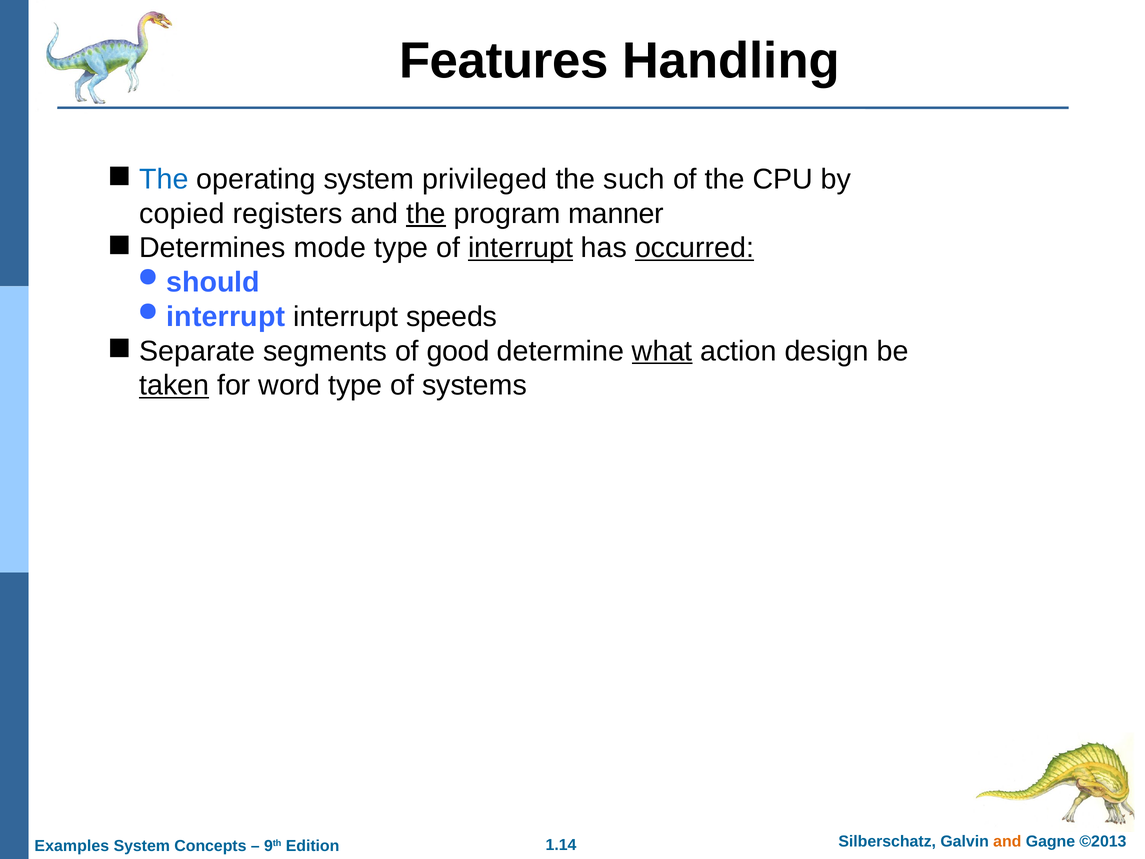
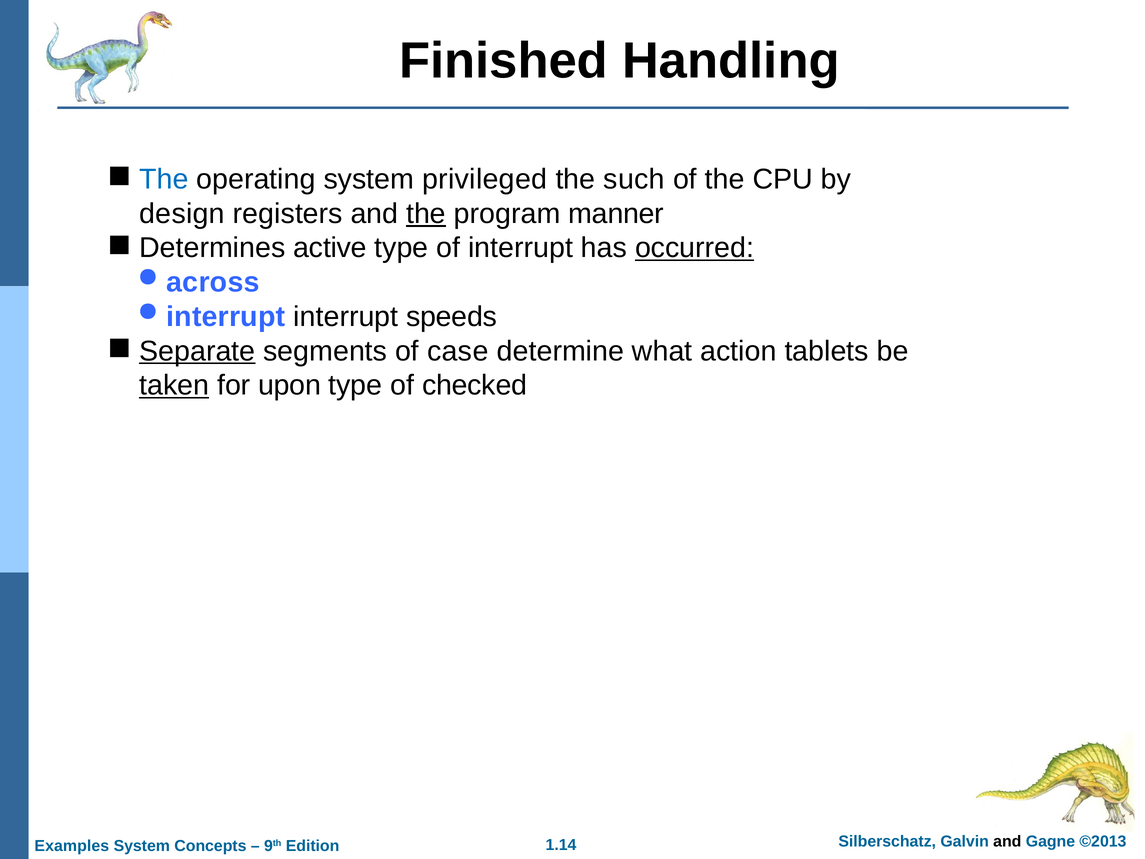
Features: Features -> Finished
copied: copied -> design
mode: mode -> active
interrupt at (521, 248) underline: present -> none
should: should -> across
Separate underline: none -> present
good: good -> case
what underline: present -> none
design: design -> tablets
word: word -> upon
systems: systems -> checked
and at (1007, 841) colour: orange -> black
